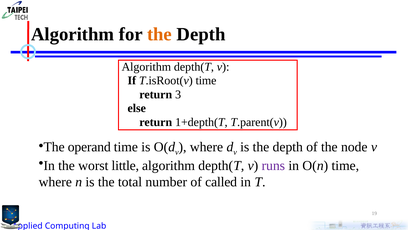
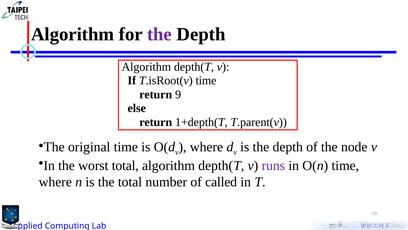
the at (159, 34) colour: orange -> purple
3: 3 -> 9
operand: operand -> original
worst little: little -> total
